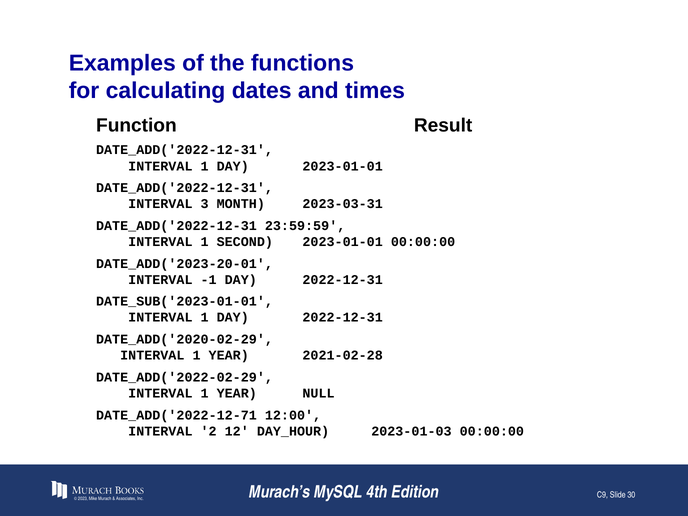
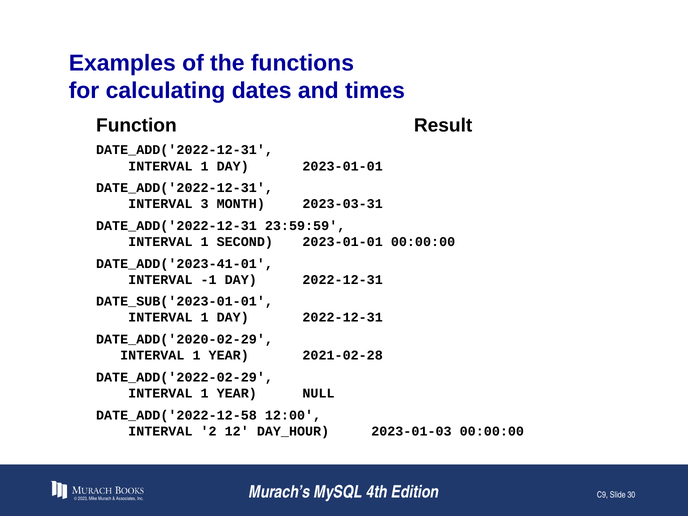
DATE_ADD('2023-20-01: DATE_ADD('2023-20-01 -> DATE_ADD('2023-41-01
DATE_ADD('2022-12-71: DATE_ADD('2022-12-71 -> DATE_ADD('2022-12-58
